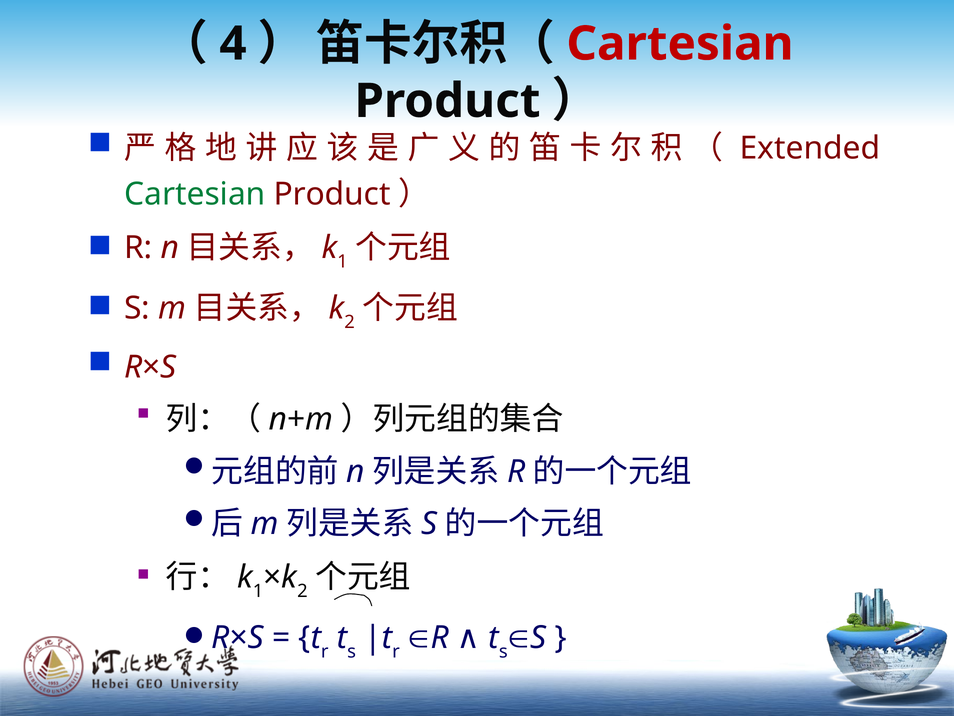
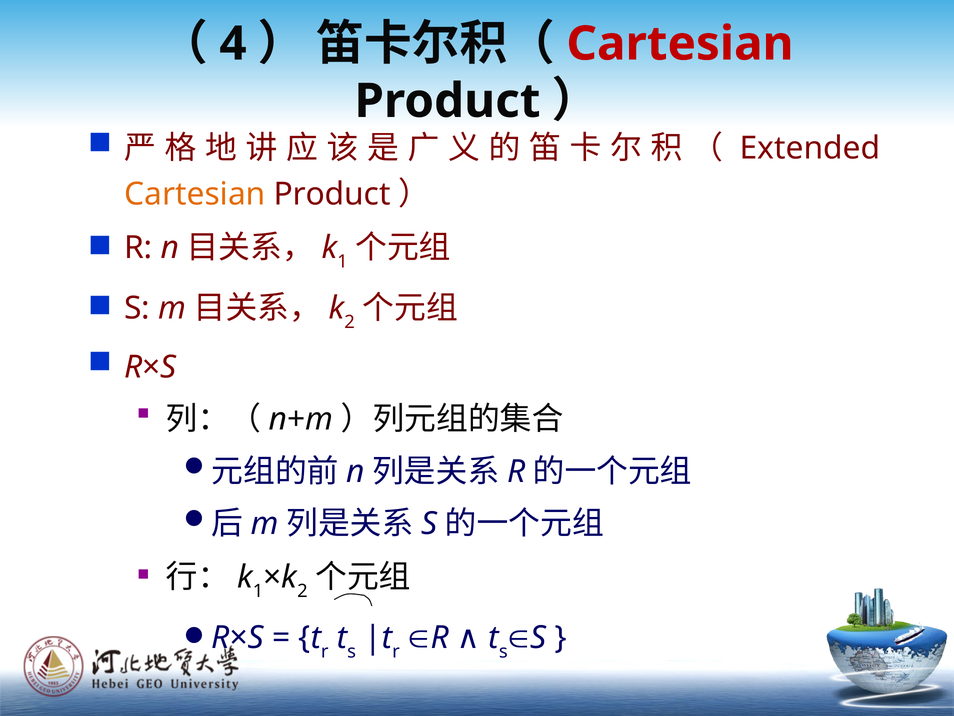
Cartesian at (195, 194) colour: green -> orange
